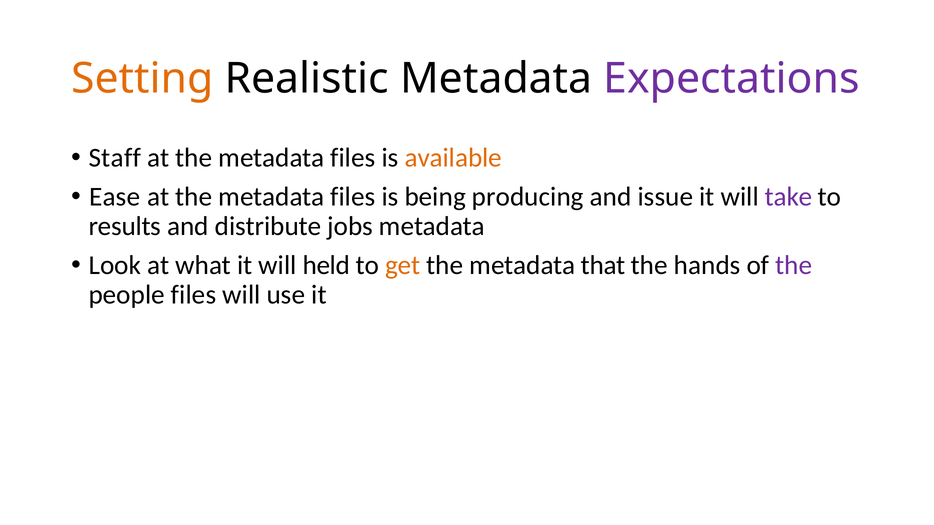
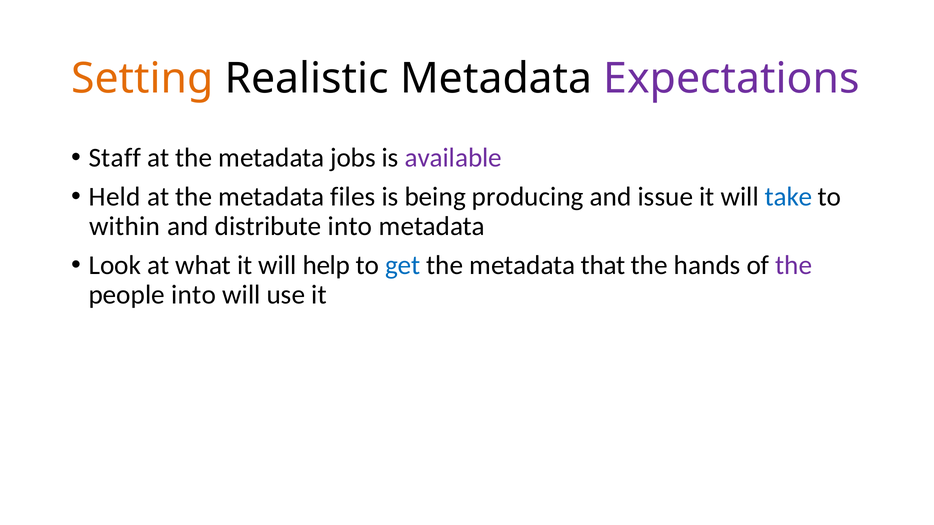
files at (353, 158): files -> jobs
available colour: orange -> purple
Ease: Ease -> Held
take colour: purple -> blue
results: results -> within
distribute jobs: jobs -> into
held: held -> help
get colour: orange -> blue
people files: files -> into
